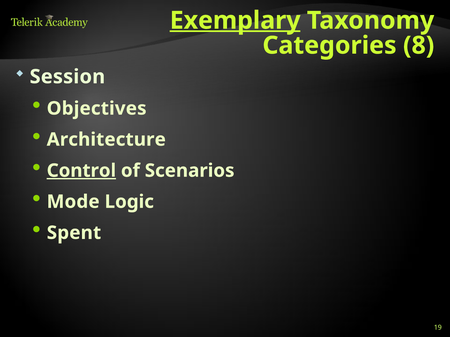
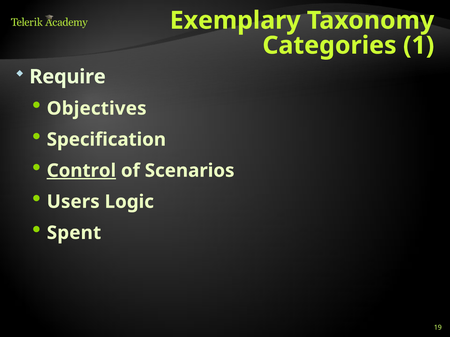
Exemplary underline: present -> none
8: 8 -> 1
Session: Session -> Require
Architecture: Architecture -> Specification
Mode: Mode -> Users
